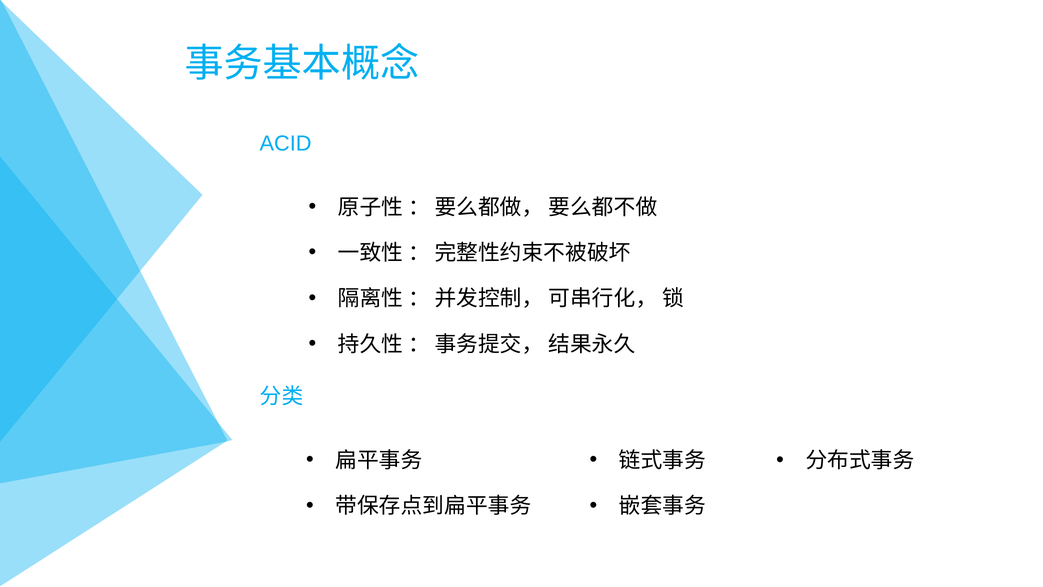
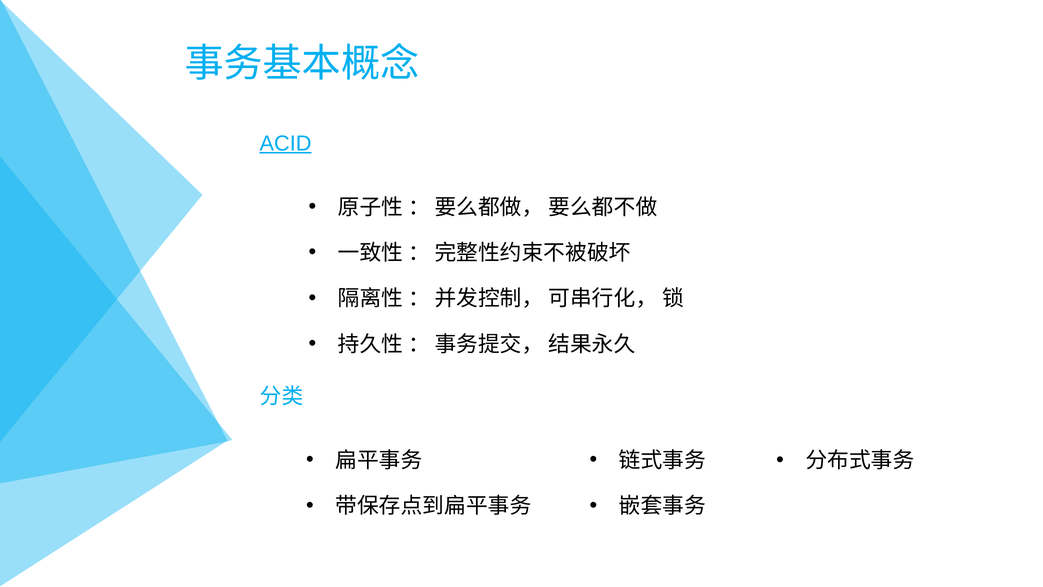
ACID underline: none -> present
